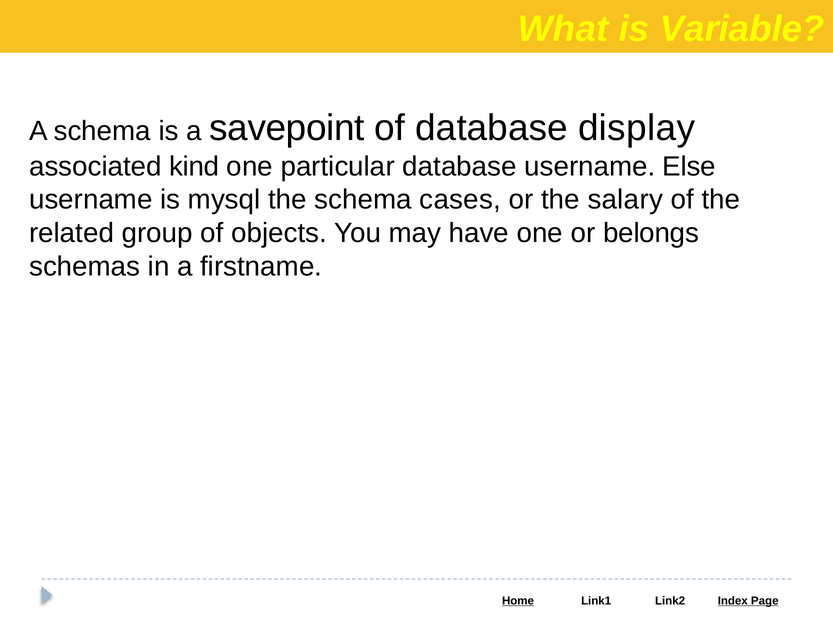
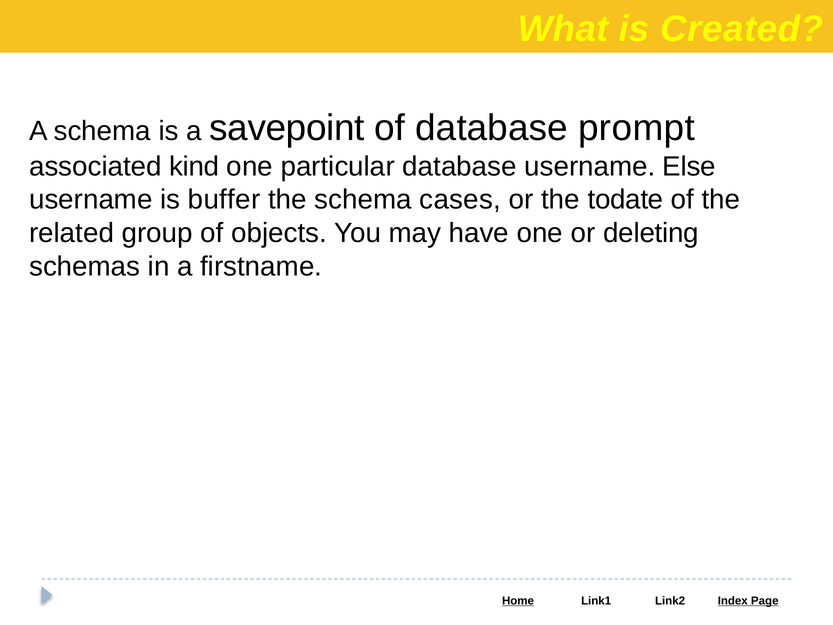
Variable: Variable -> Created
display: display -> prompt
mysql: mysql -> buffer
salary: salary -> todate
belongs: belongs -> deleting
